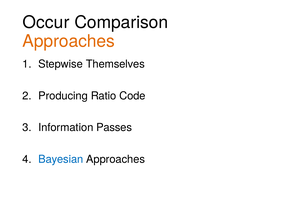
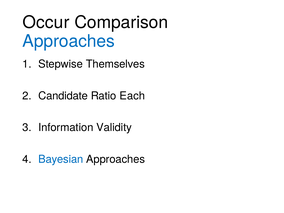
Approaches at (69, 41) colour: orange -> blue
Producing: Producing -> Candidate
Code: Code -> Each
Passes: Passes -> Validity
